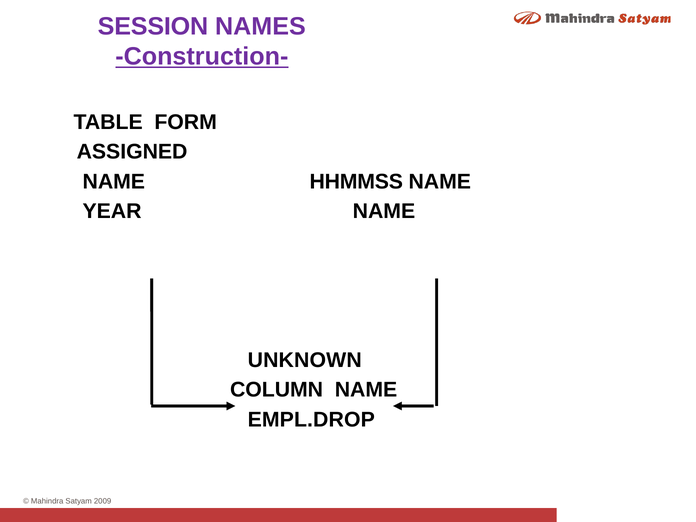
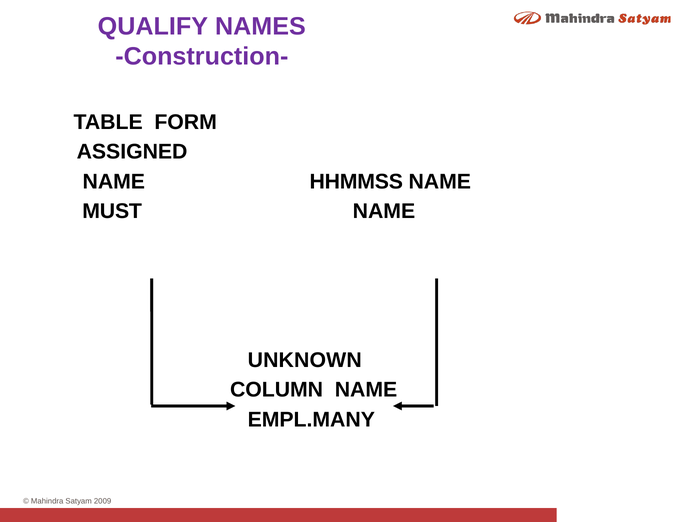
SESSION: SESSION -> QUALIFY
Construction- underline: present -> none
YEAR: YEAR -> MUST
EMPL.DROP: EMPL.DROP -> EMPL.MANY
